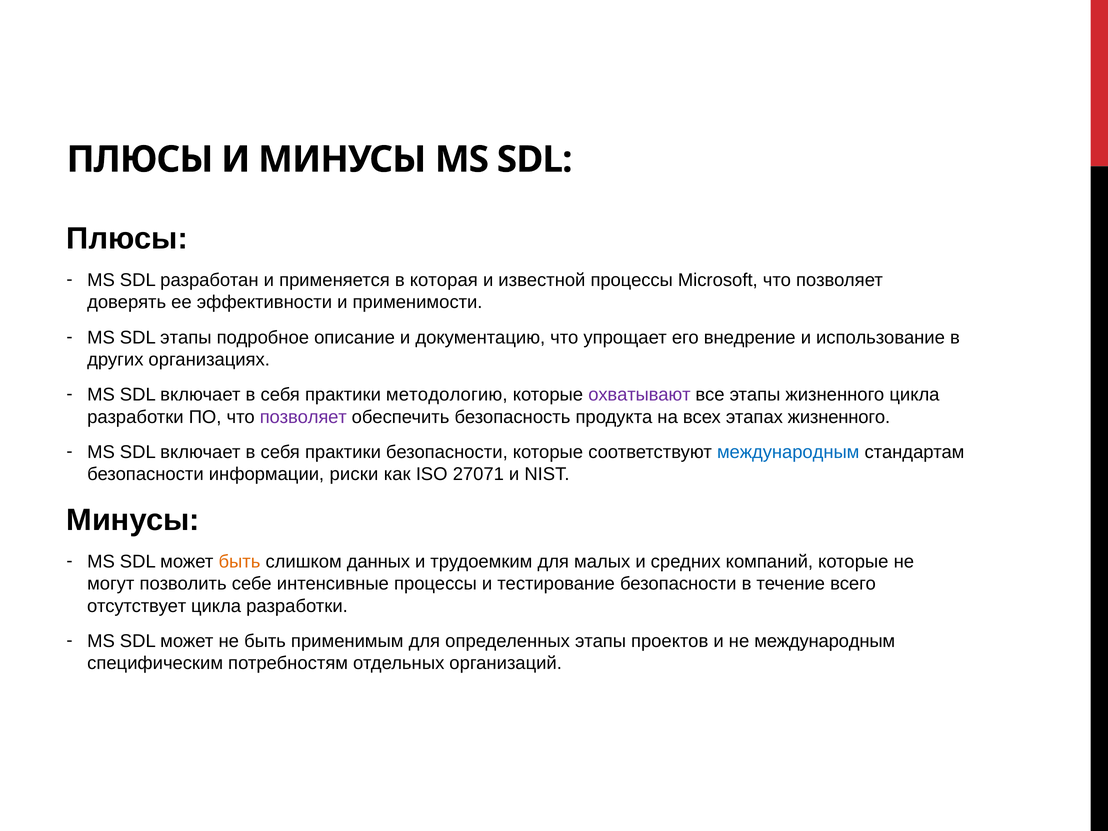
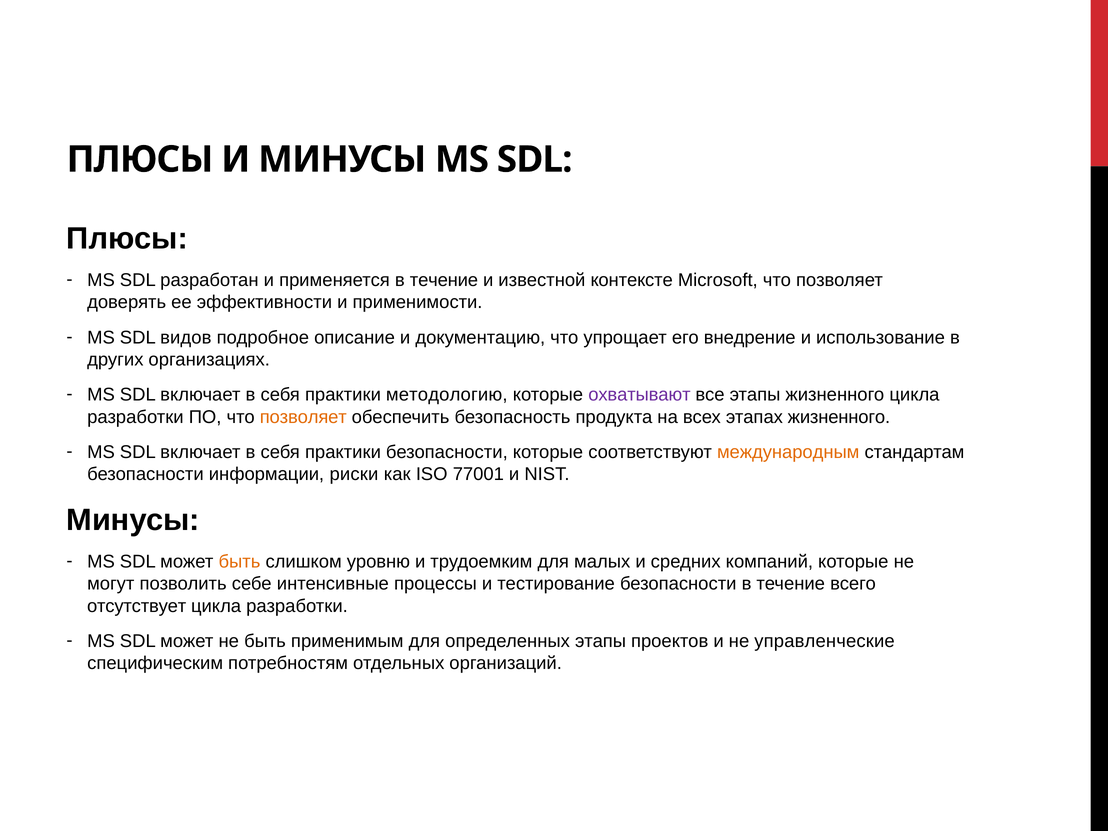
применяется в которая: которая -> течение
известной процессы: процессы -> контексте
SDL этапы: этапы -> видов
позволяет at (303, 417) colour: purple -> orange
международным at (788, 452) colour: blue -> orange
27071: 27071 -> 77001
данных: данных -> уровню
не международным: международным -> управленческие
